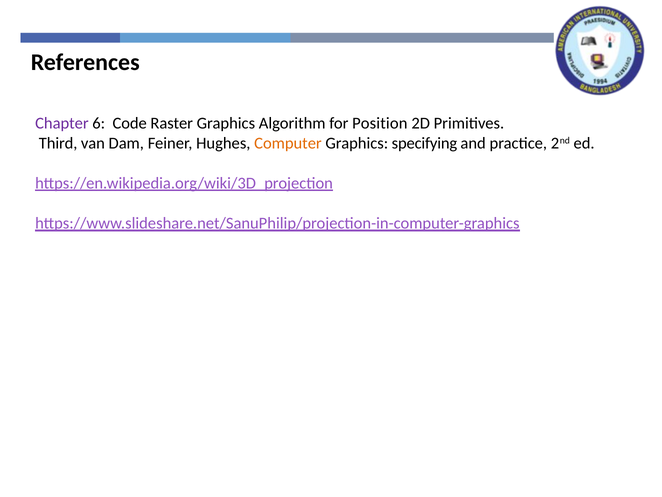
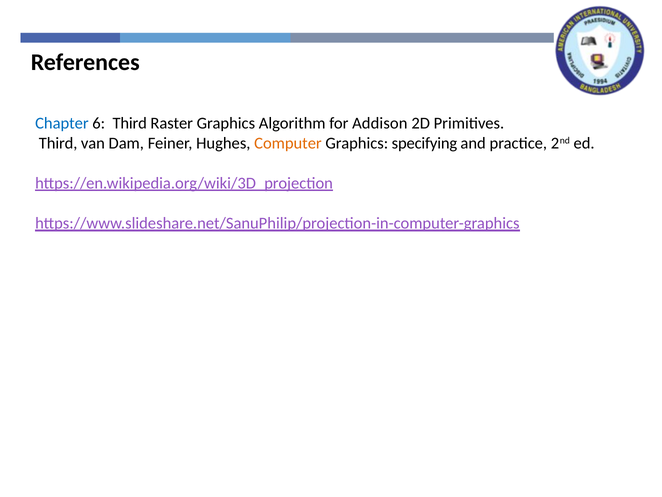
Chapter colour: purple -> blue
6 Code: Code -> Third
Position: Position -> Addison
